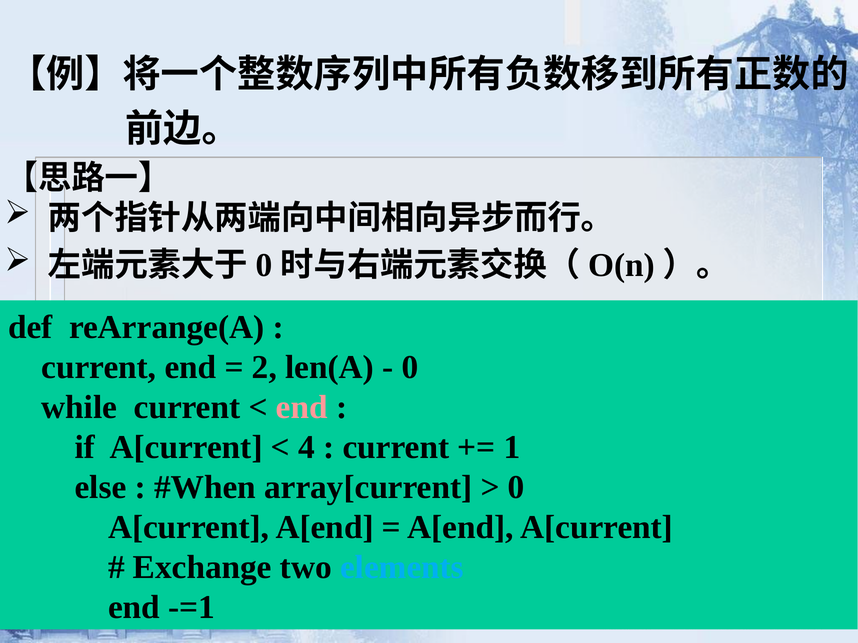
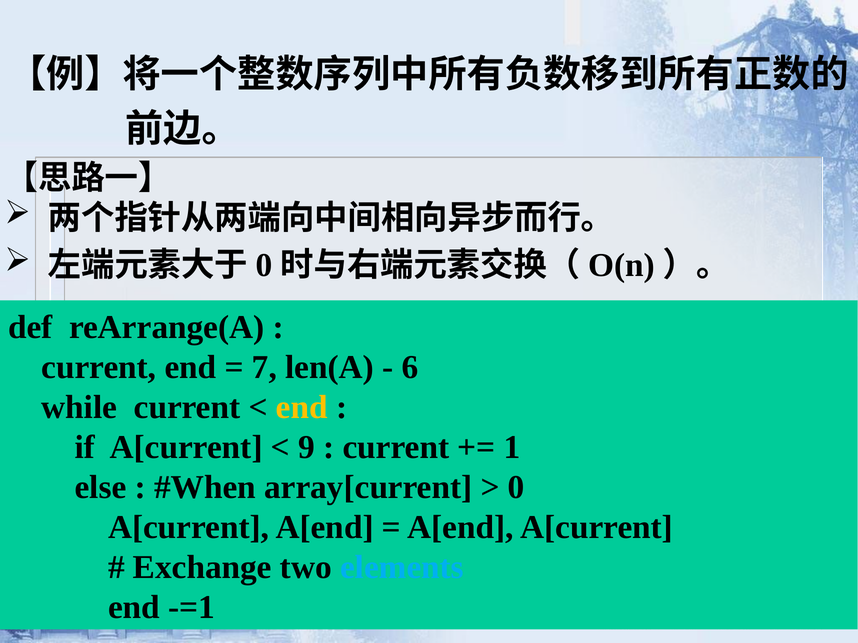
2: 2 -> 7
0 at (410, 367): 0 -> 6
end at (302, 407) colour: pink -> yellow
4: 4 -> 9
